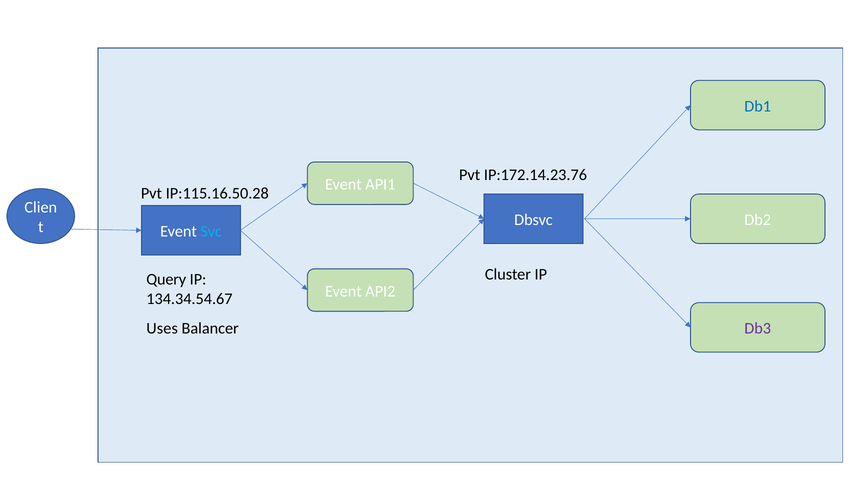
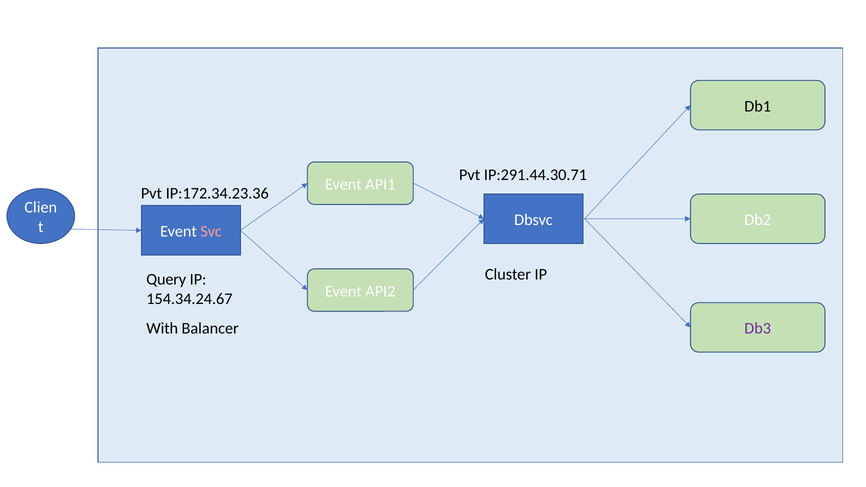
Db1 colour: blue -> black
IP:172.14.23.76: IP:172.14.23.76 -> IP:291.44.30.71
IP:115.16.50.28: IP:115.16.50.28 -> IP:172.34.23.36
Svc colour: light blue -> pink
134.34.54.67: 134.34.54.67 -> 154.34.24.67
Uses: Uses -> With
